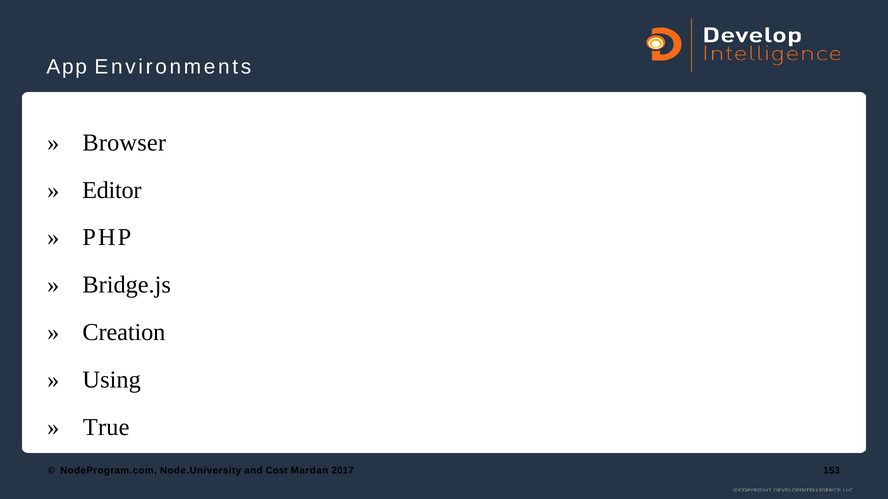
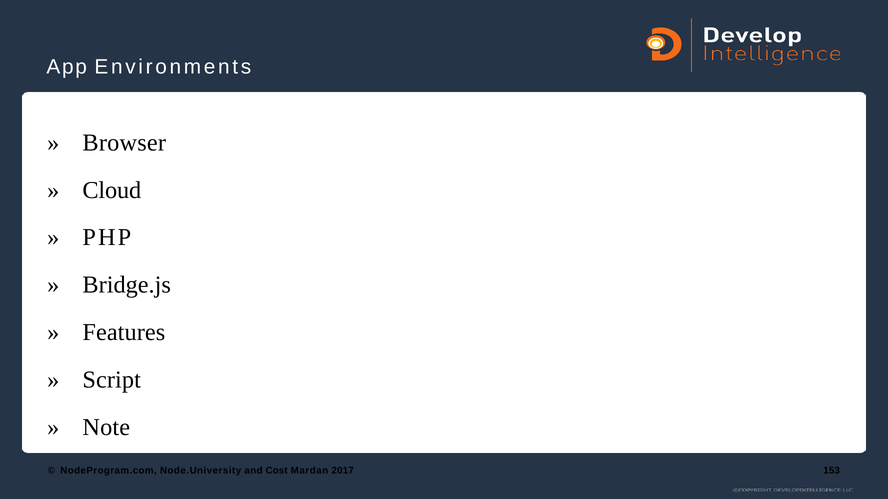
Editor: Editor -> Cloud
Creation: Creation -> Features
Using: Using -> Script
True: True -> Note
